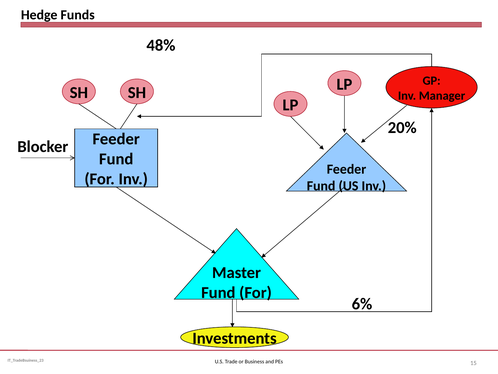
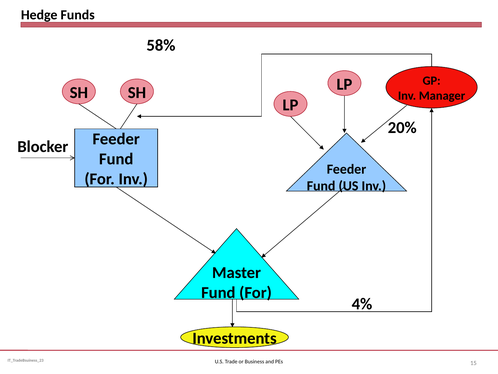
48%: 48% -> 58%
6%: 6% -> 4%
